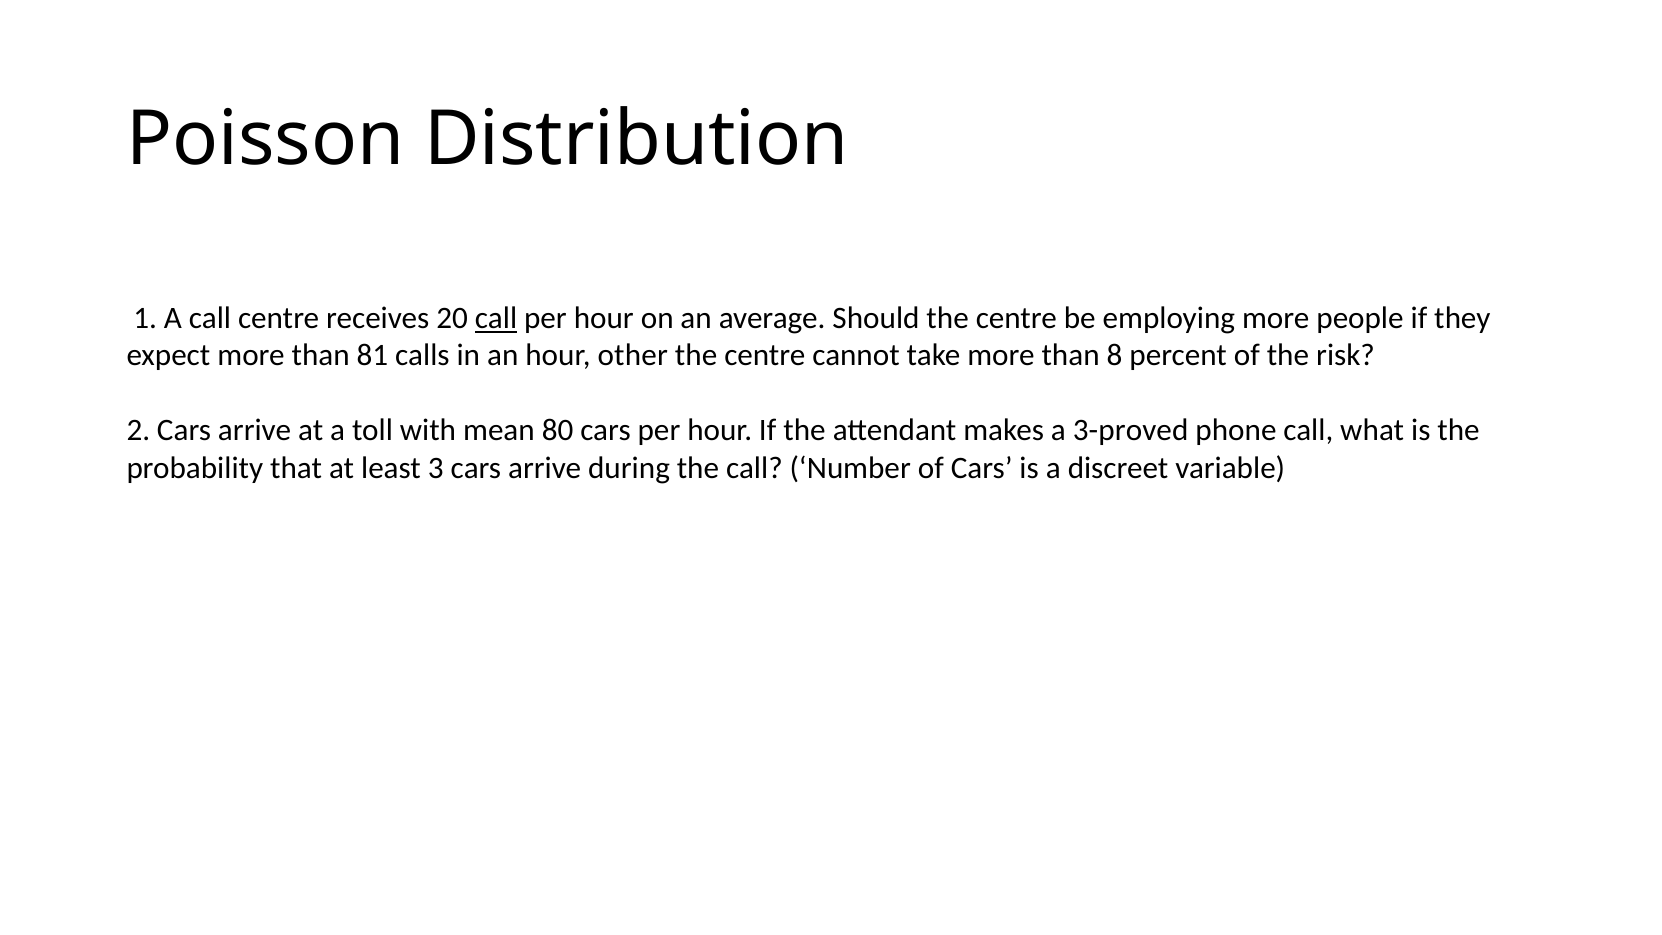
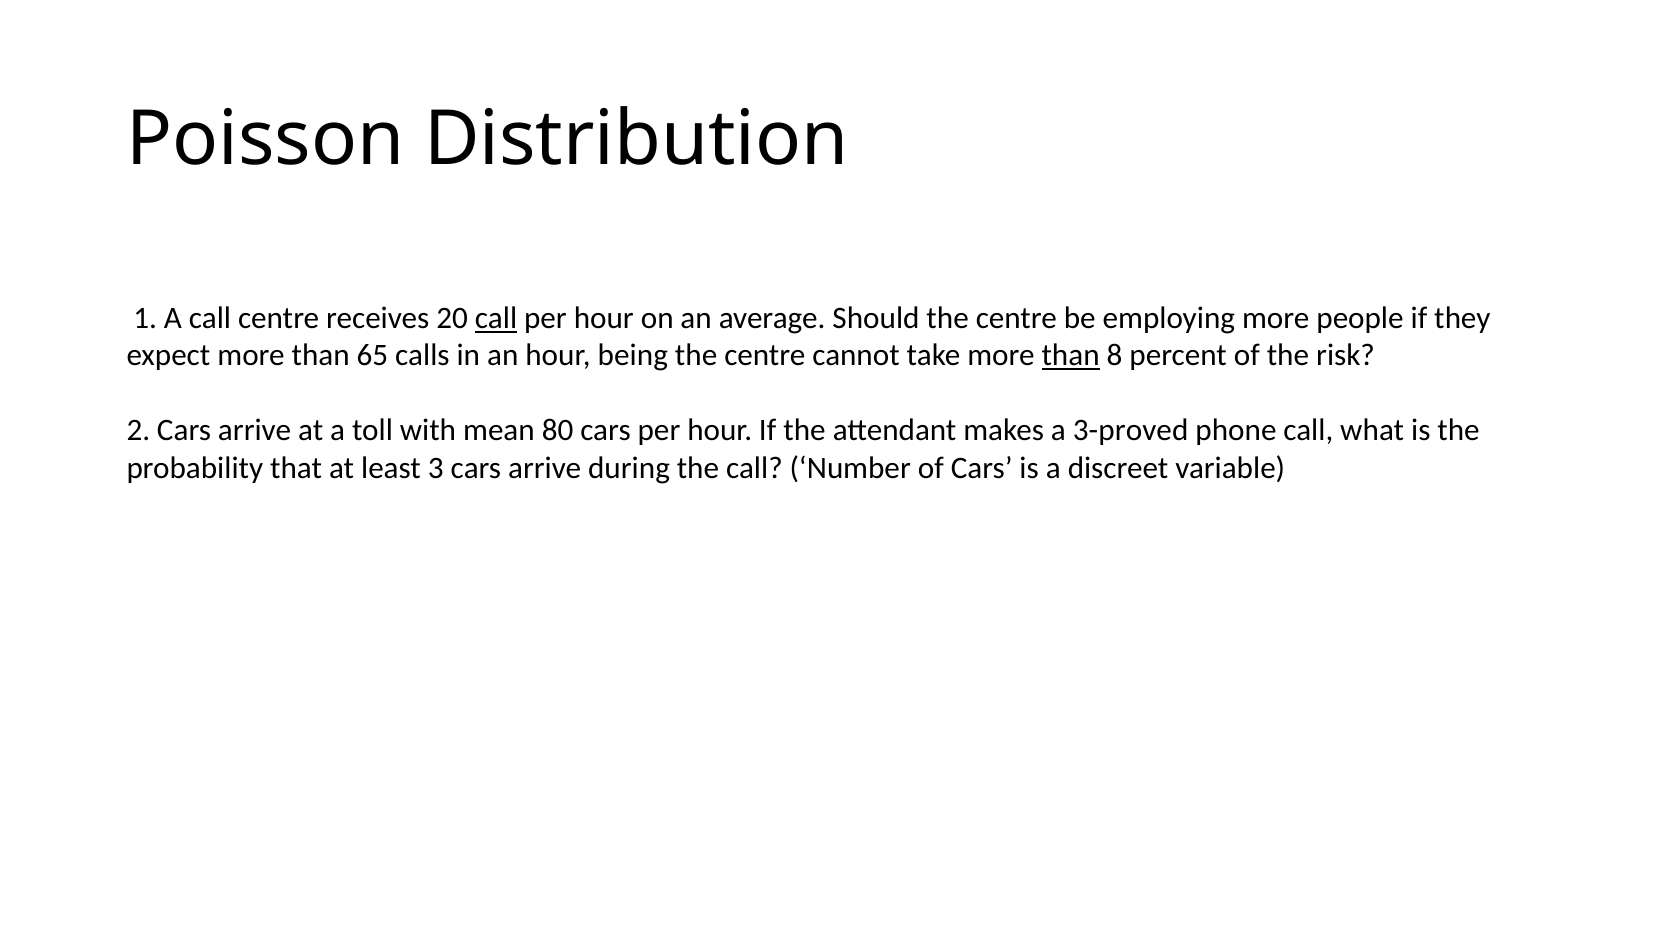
81: 81 -> 65
other: other -> being
than at (1071, 356) underline: none -> present
